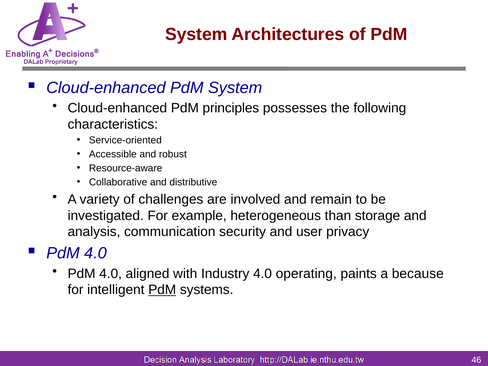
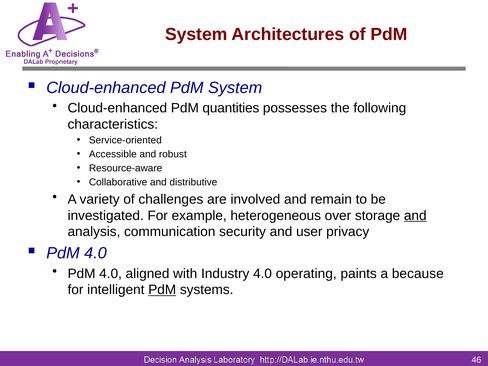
principles: principles -> quantities
than: than -> over
and at (415, 216) underline: none -> present
